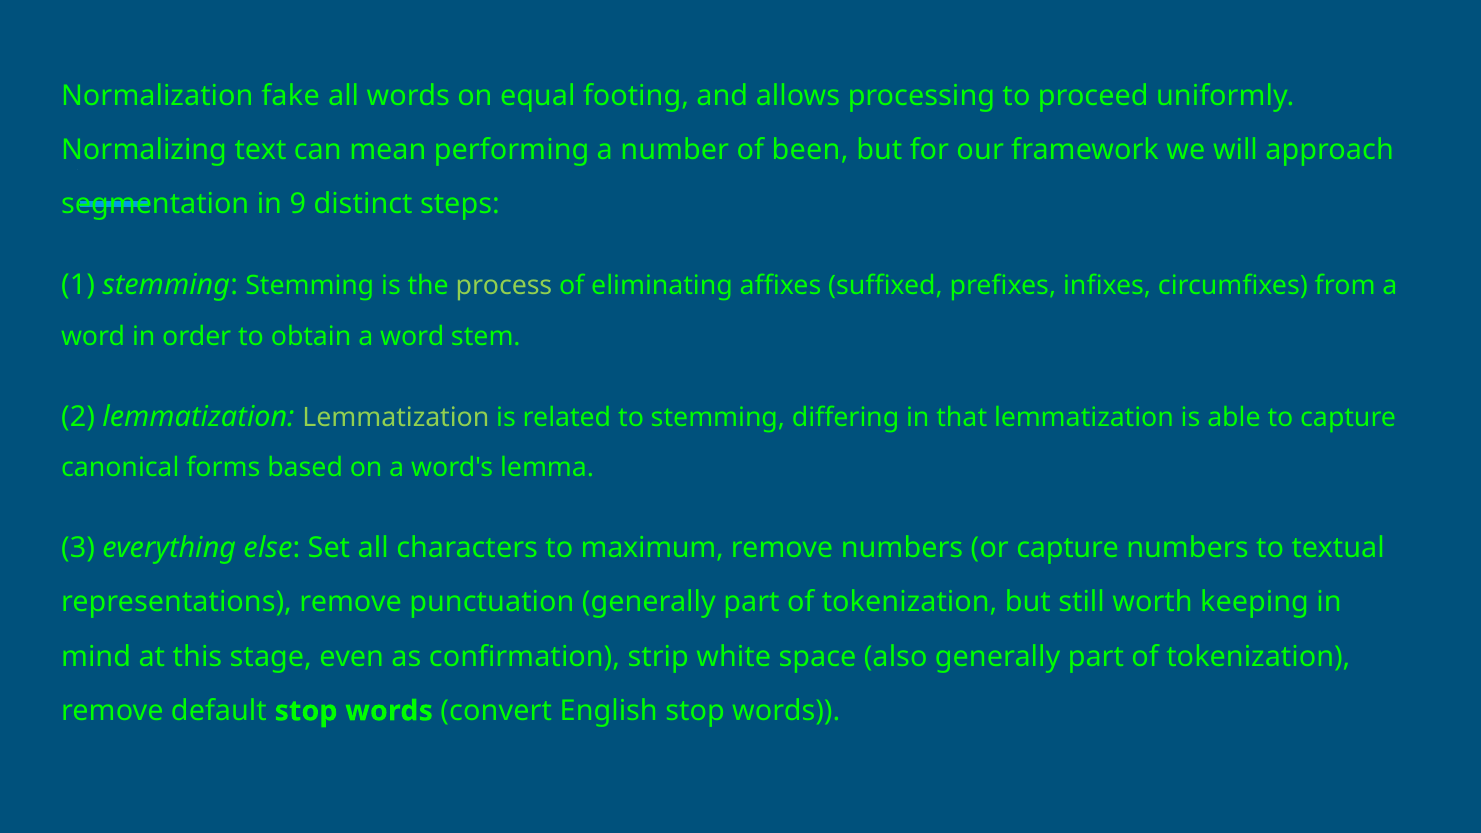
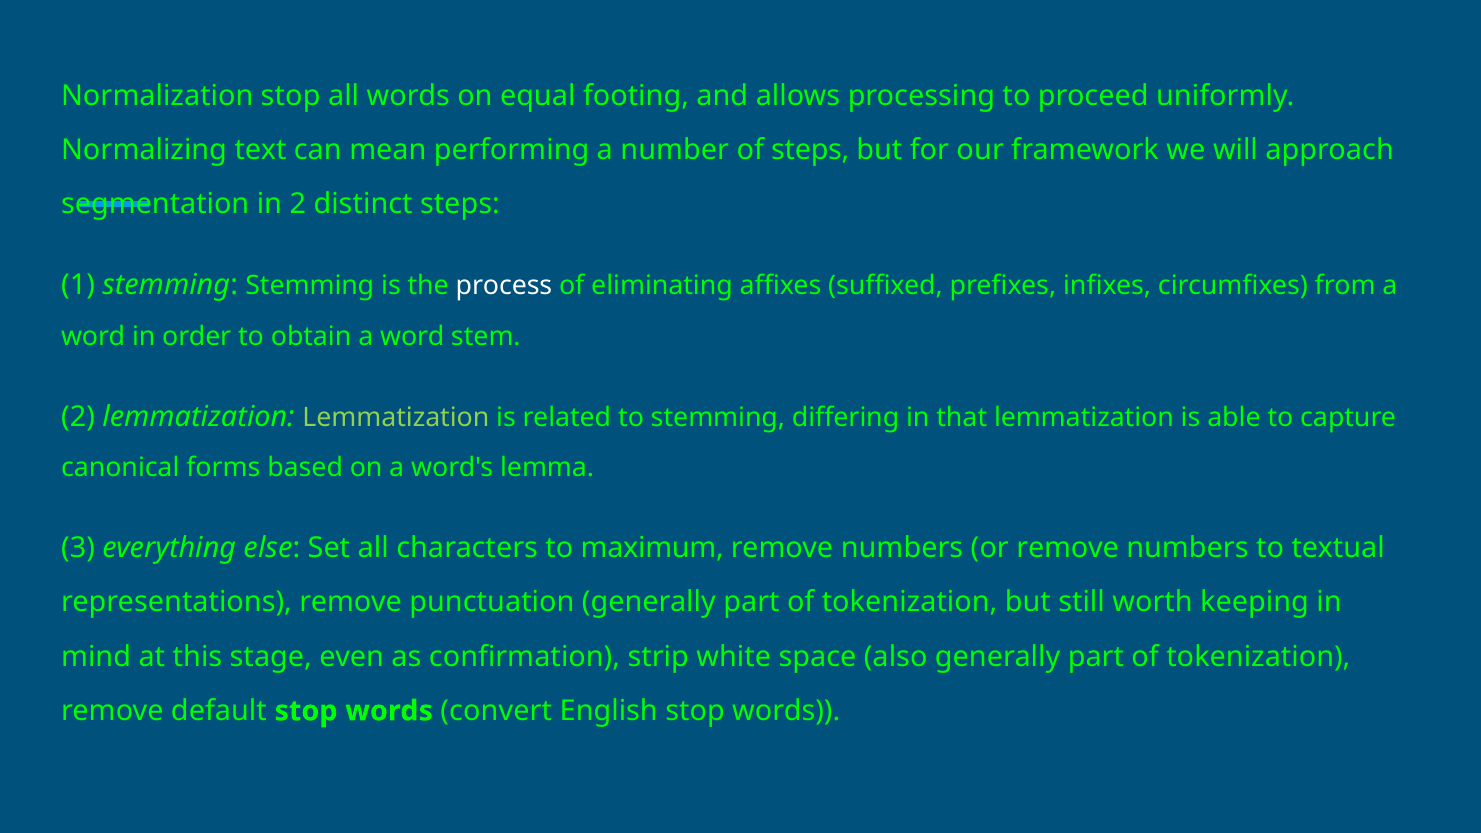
Normalization fake: fake -> stop
of been: been -> steps
in 9: 9 -> 2
process colour: light green -> white
or capture: capture -> remove
